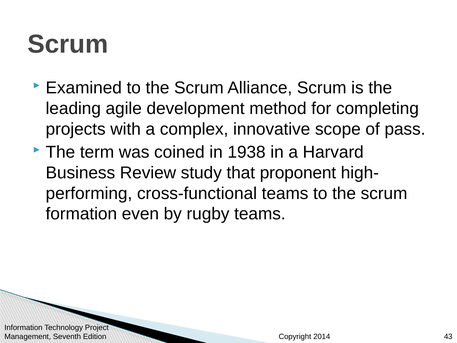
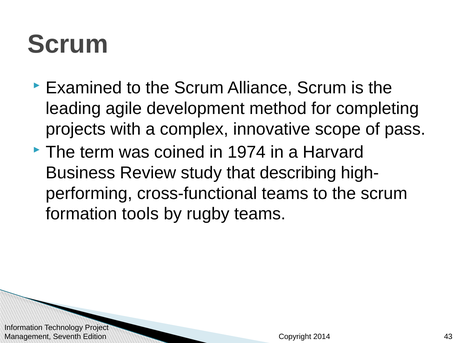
1938: 1938 -> 1974
proponent: proponent -> describing
even: even -> tools
